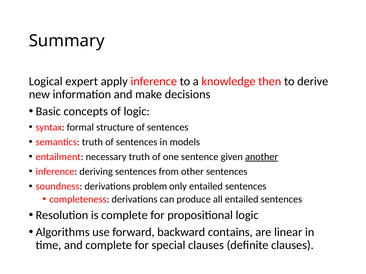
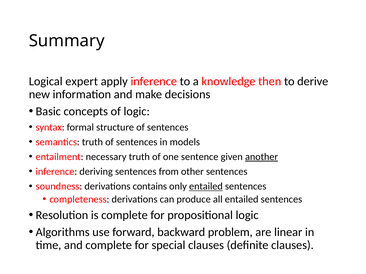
problem: problem -> contains
entailed at (206, 187) underline: none -> present
contains: contains -> problem
